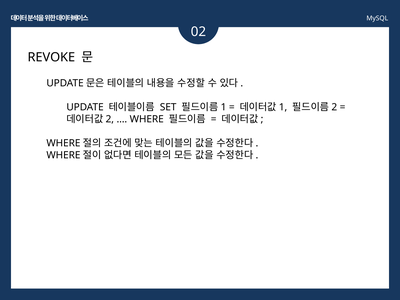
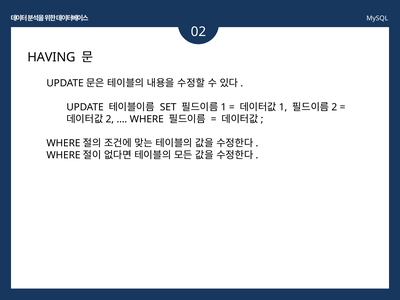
REVOKE: REVOKE -> HAVING
